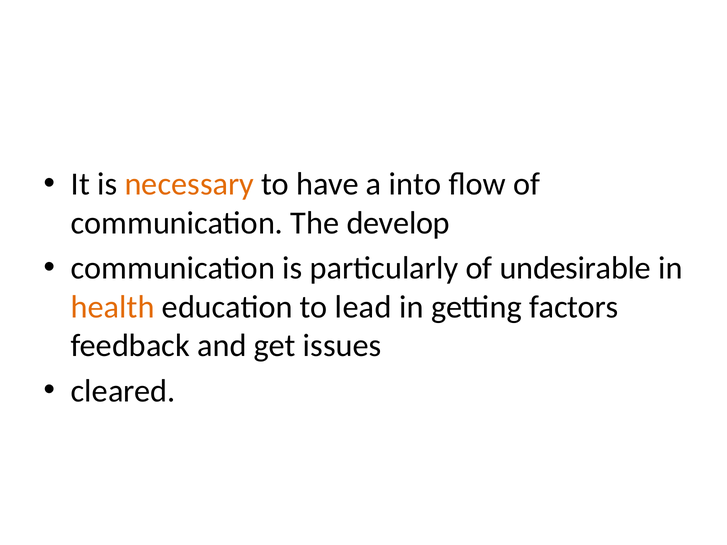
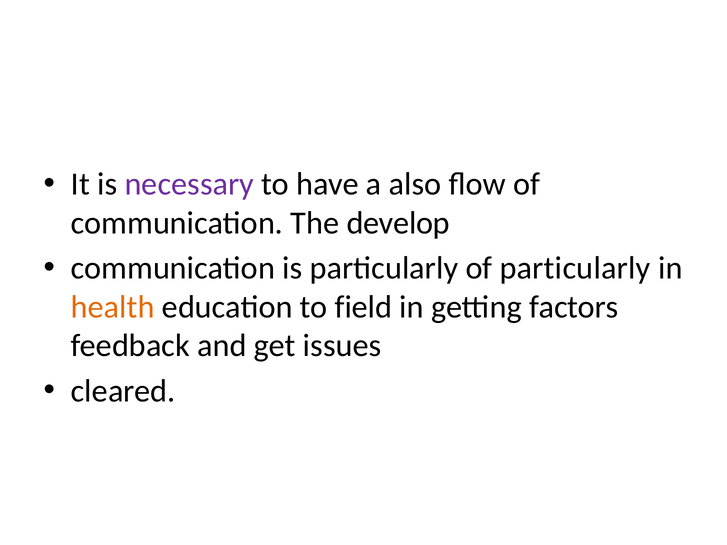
necessary colour: orange -> purple
into: into -> also
of undesirable: undesirable -> particularly
lead: lead -> field
